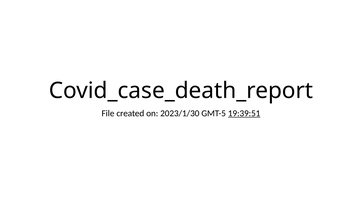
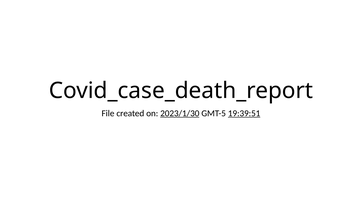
2023/1/30 underline: none -> present
